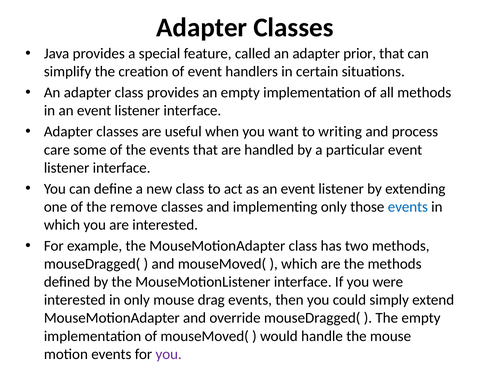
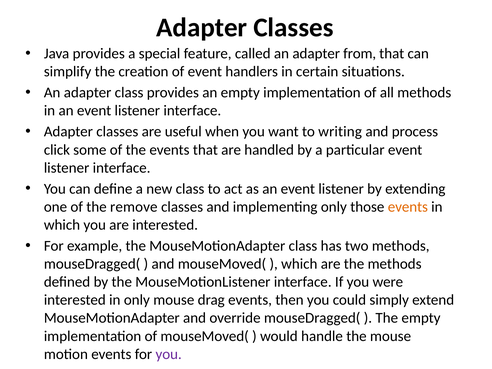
prior: prior -> from
care: care -> click
events at (408, 207) colour: blue -> orange
